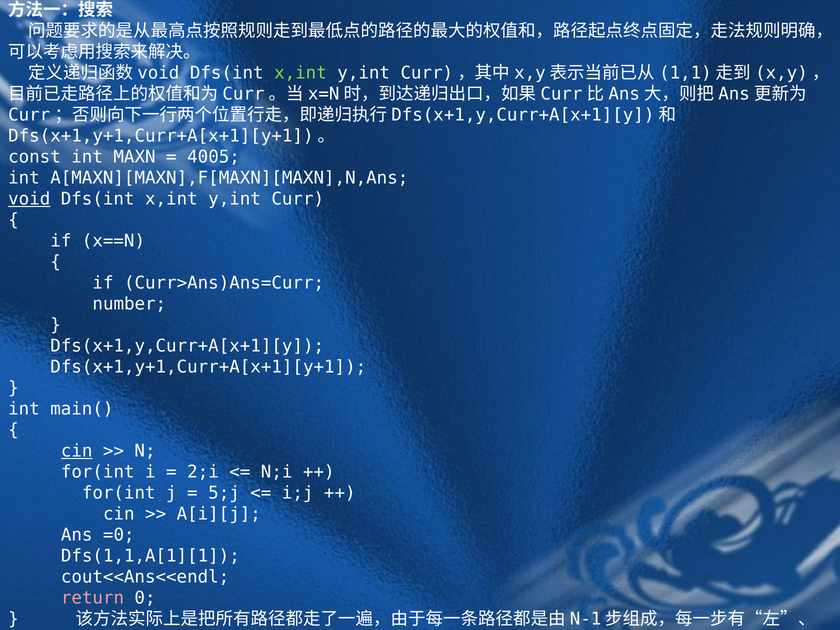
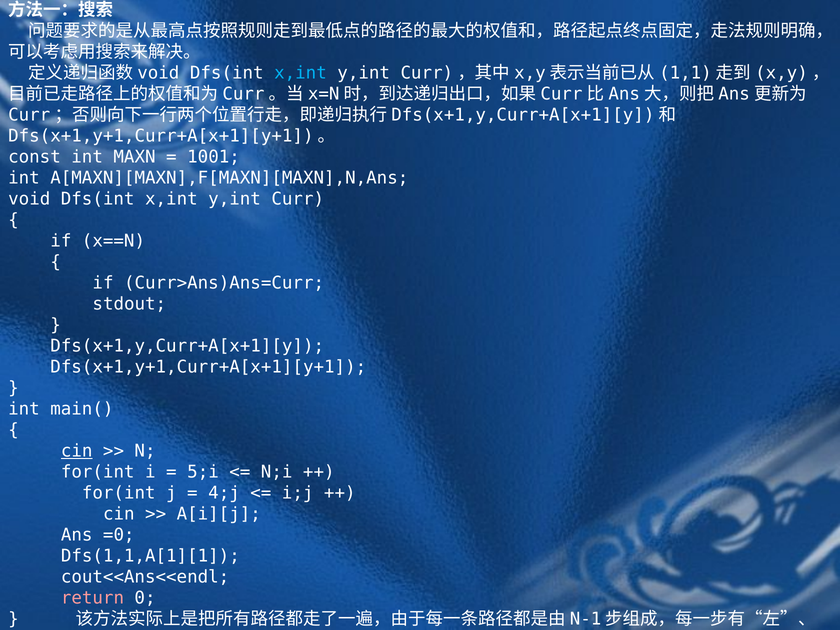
x,int at (300, 73) colour: light green -> light blue
4005: 4005 -> 1001
void underline: present -> none
number: number -> stdout
2;i: 2;i -> 5;i
5;j: 5;j -> 4;j
